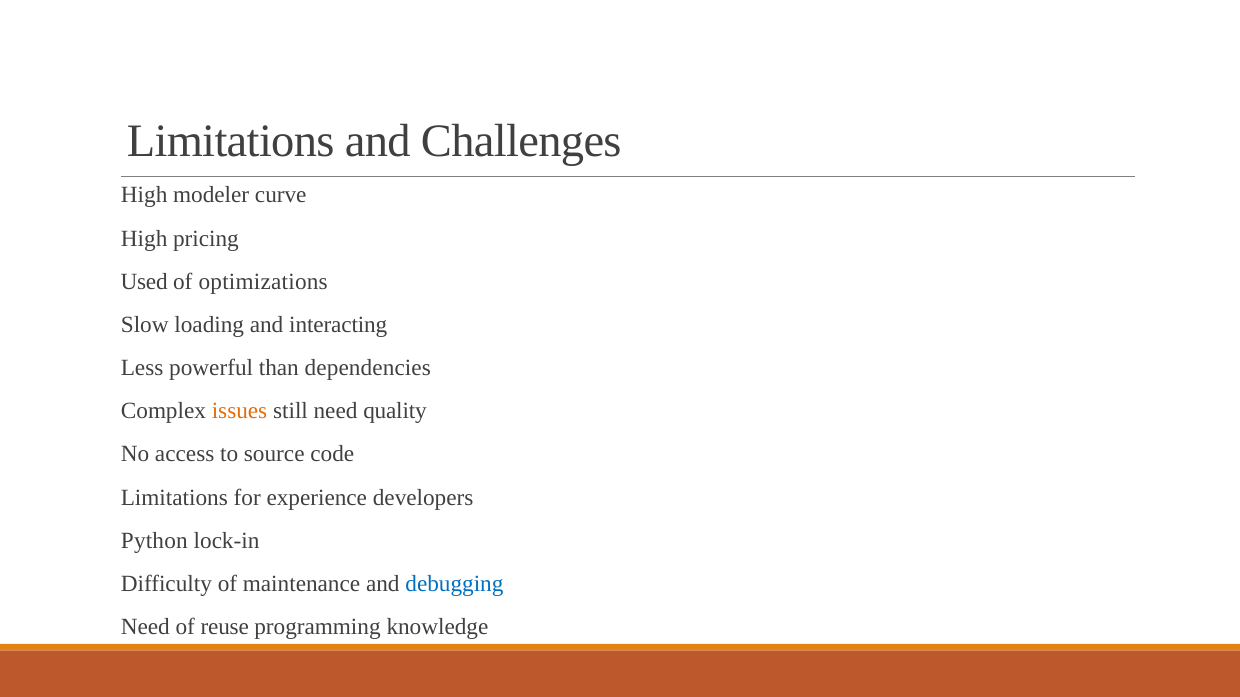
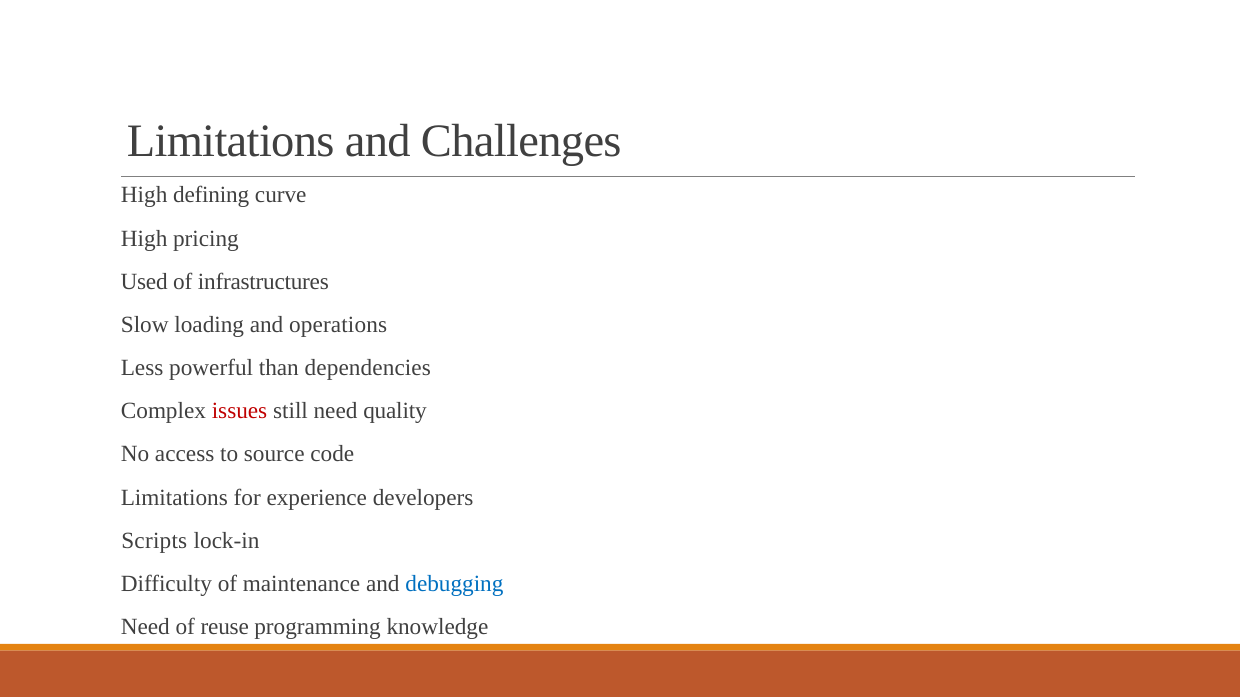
modeler: modeler -> defining
optimizations: optimizations -> infrastructures
interacting: interacting -> operations
issues colour: orange -> red
Python: Python -> Scripts
